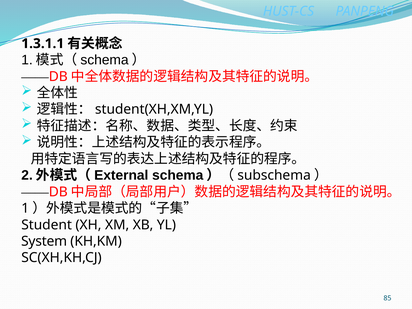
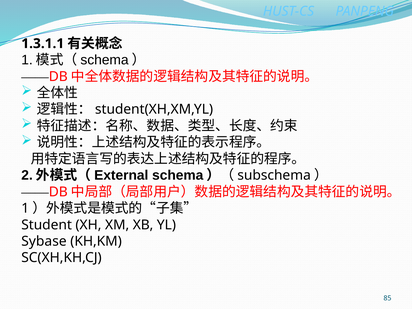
System: System -> Sybase
